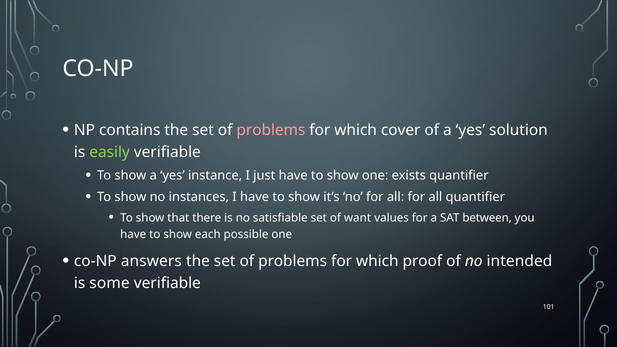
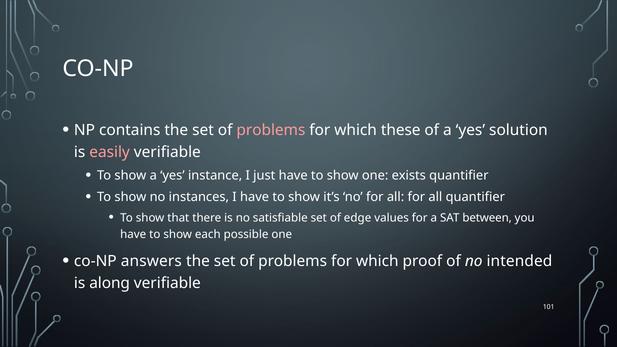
cover: cover -> these
easily colour: light green -> pink
want: want -> edge
some: some -> along
